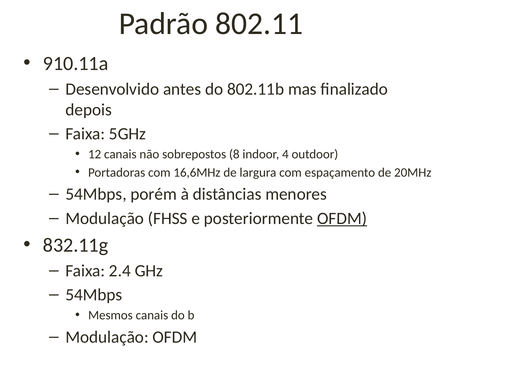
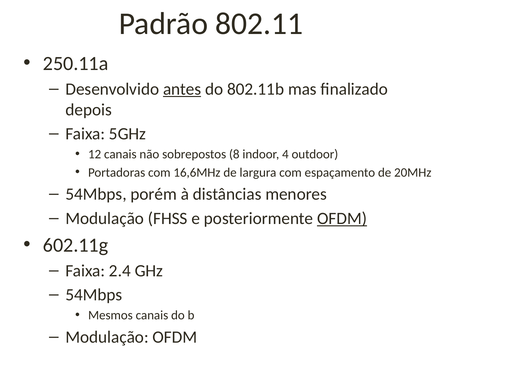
910.11a: 910.11a -> 250.11a
antes underline: none -> present
832.11g: 832.11g -> 602.11g
